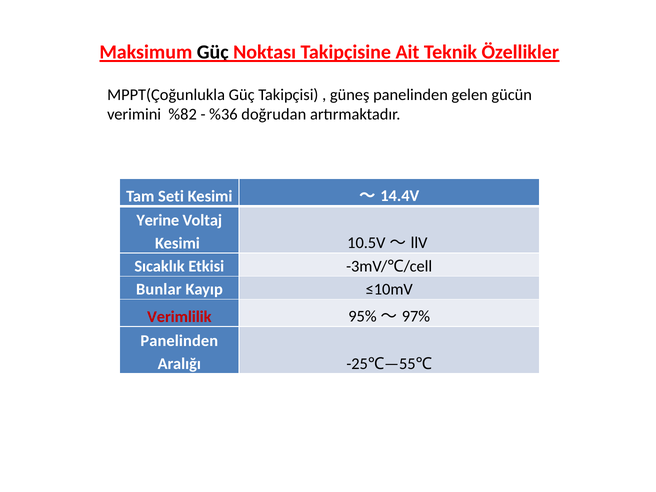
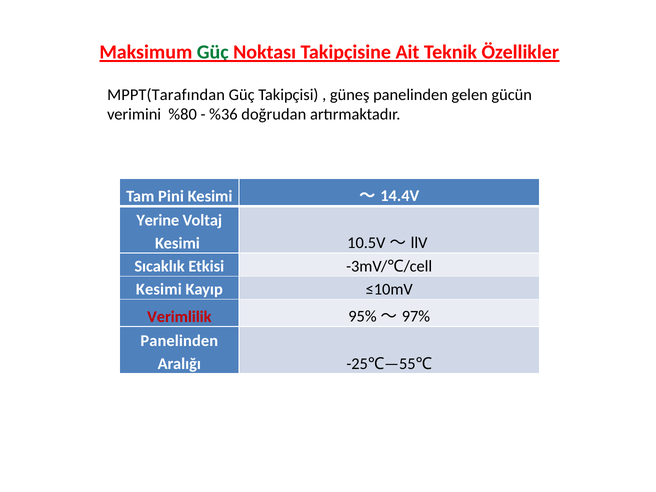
Güç at (213, 52) colour: black -> green
MPPT(Çoğunlukla: MPPT(Çoğunlukla -> MPPT(Tarafından
%82: %82 -> %80
Seti: Seti -> Pini
Bunlar at (159, 289): Bunlar -> Kesimi
